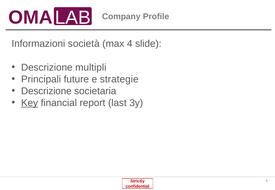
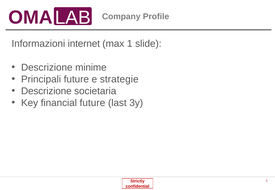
società: società -> internet
4: 4 -> 1
multipli: multipli -> minime
Key underline: present -> none
financial report: report -> future
